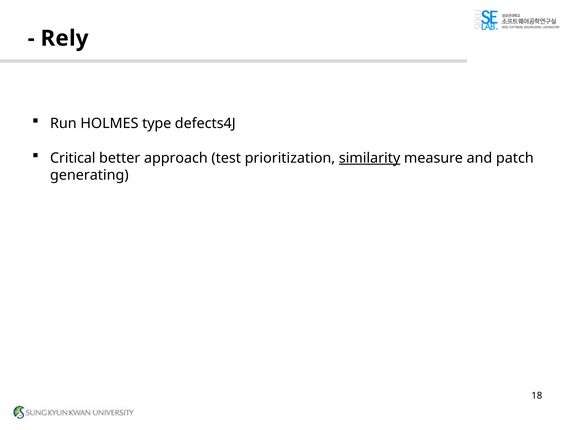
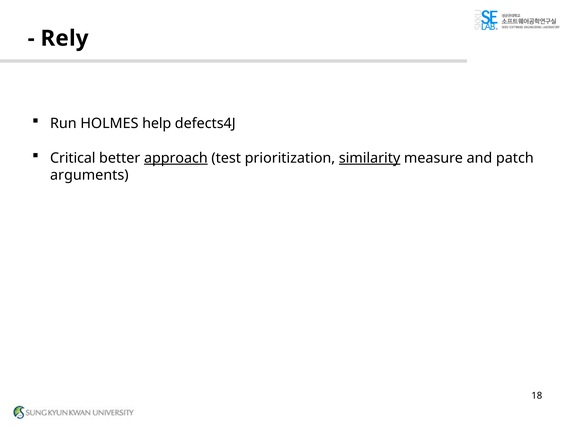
type: type -> help
approach underline: none -> present
generating: generating -> arguments
